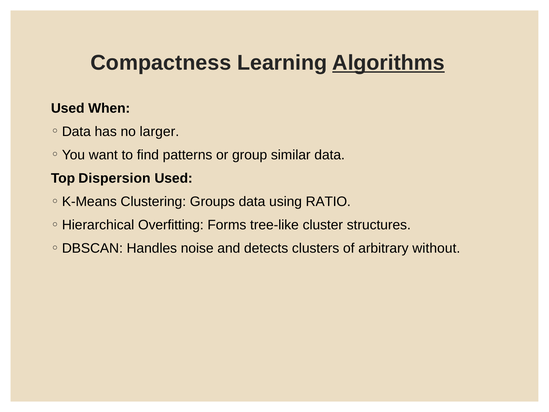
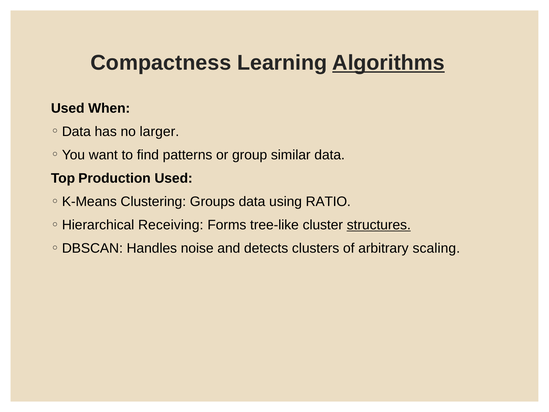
Dispersion: Dispersion -> Production
Overfitting: Overfitting -> Receiving
structures underline: none -> present
without: without -> scaling
